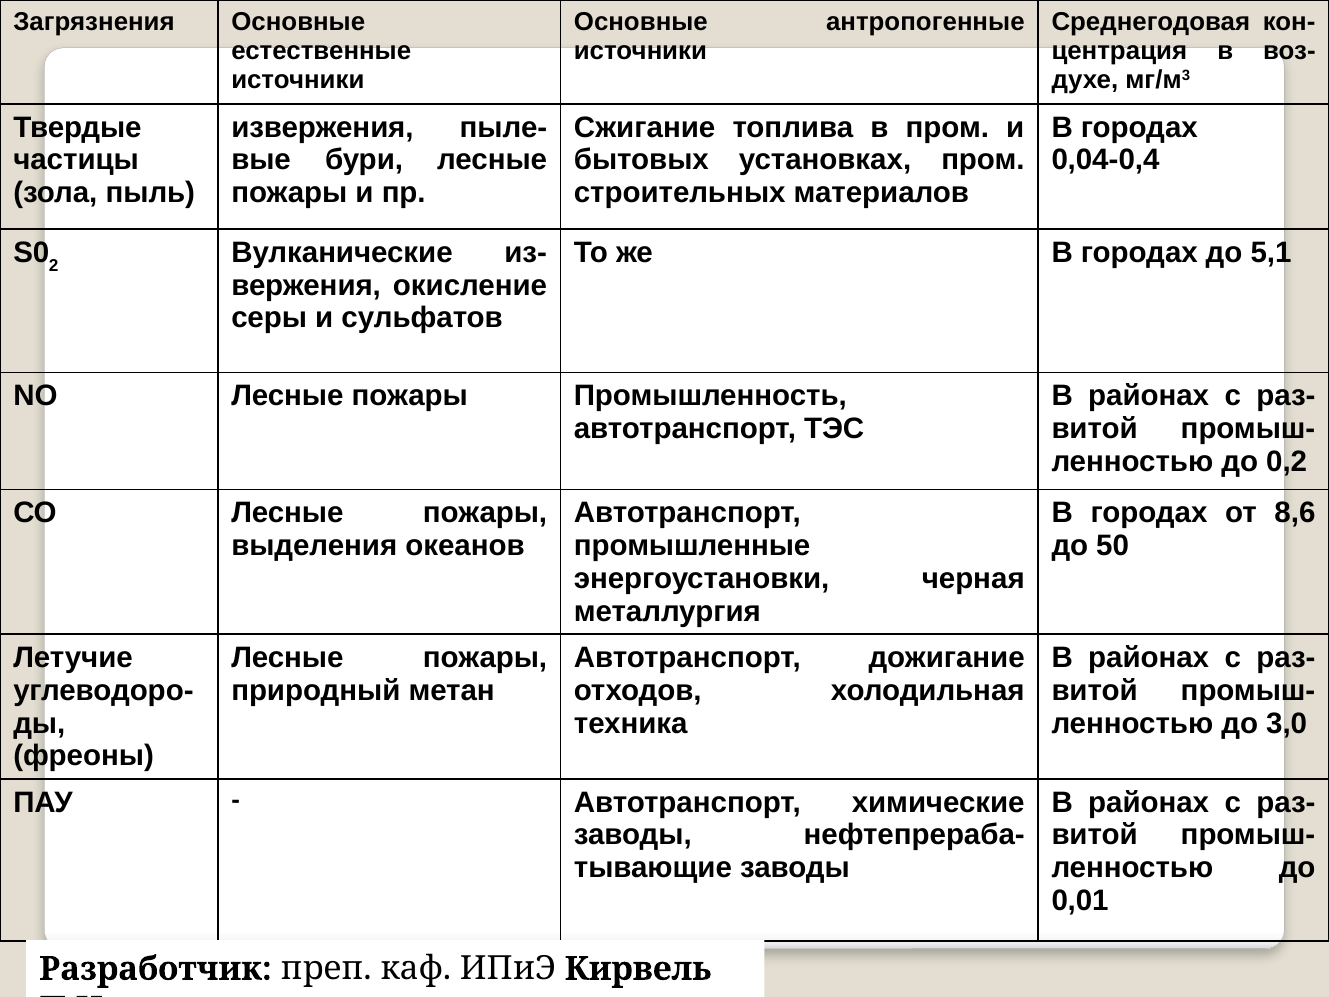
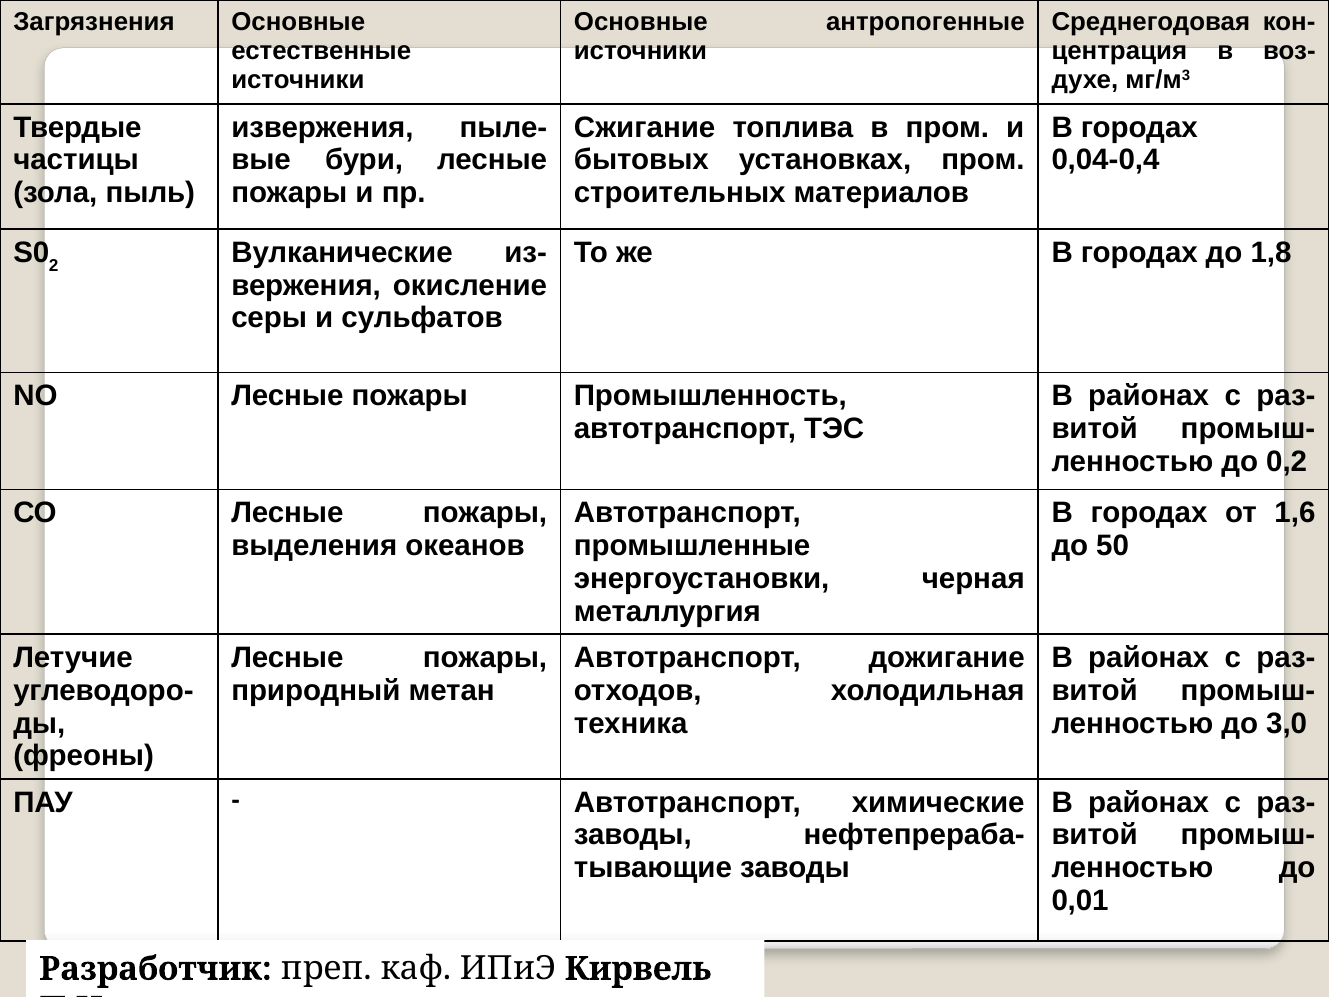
5,1: 5,1 -> 1,8
8,6: 8,6 -> 1,6
